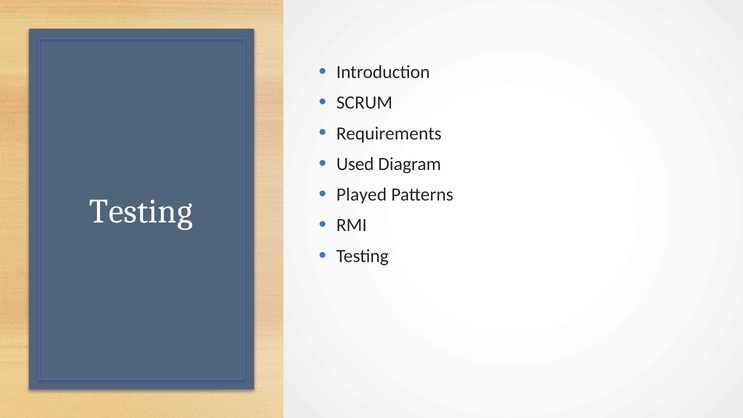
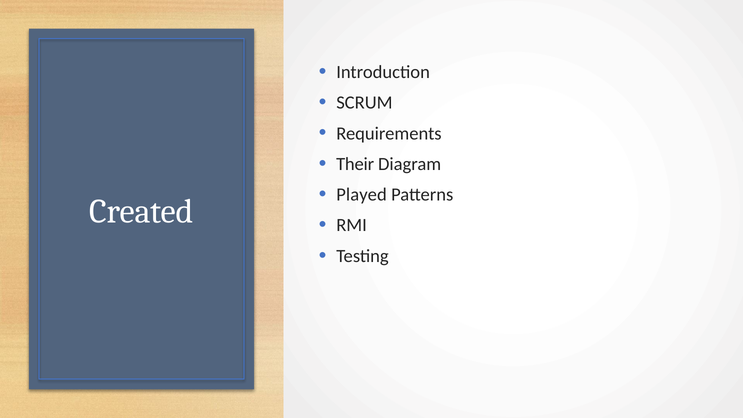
Used: Used -> Their
Testing at (141, 211): Testing -> Created
